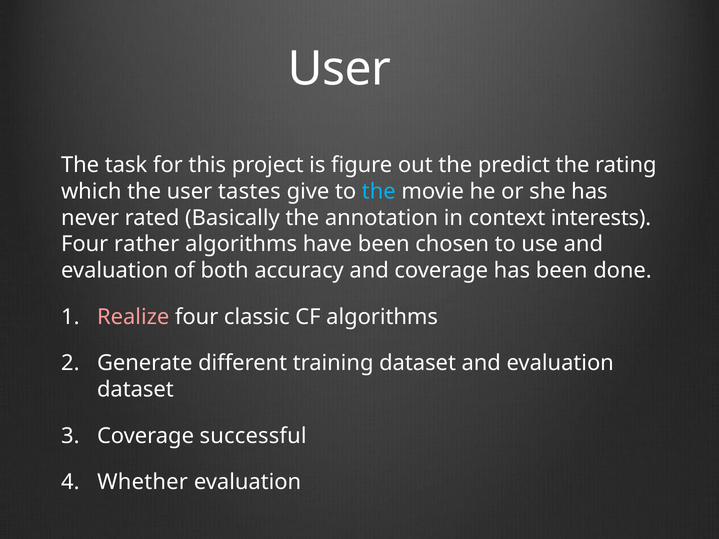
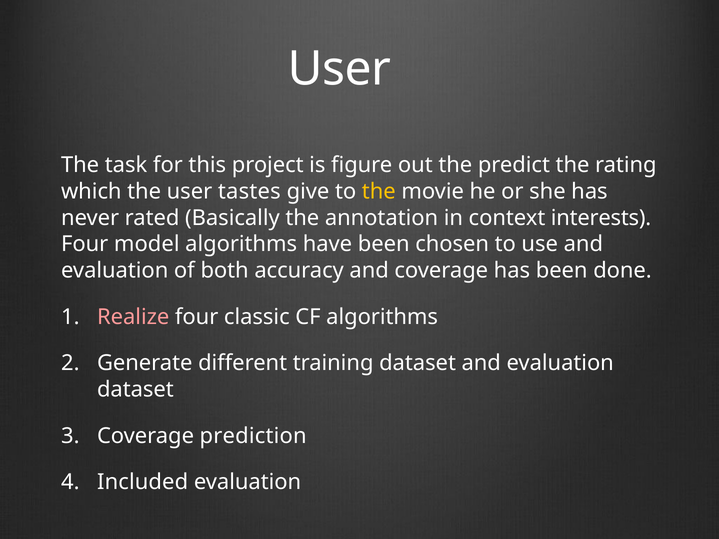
the at (379, 192) colour: light blue -> yellow
rather: rather -> model
successful: successful -> prediction
Whether: Whether -> Included
